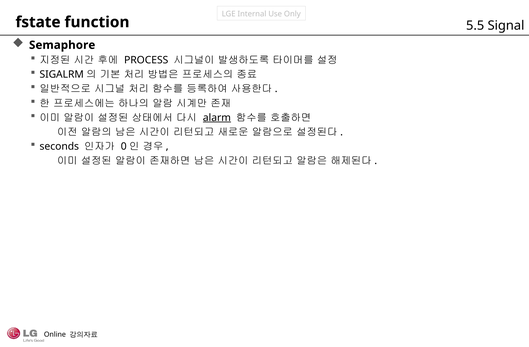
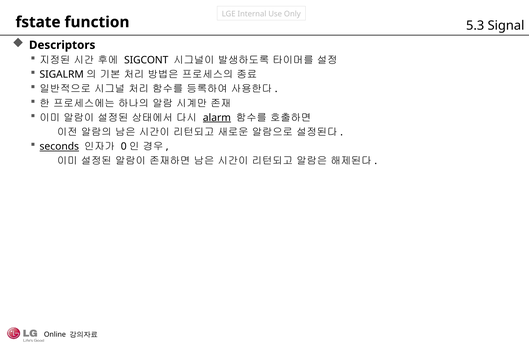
5.5: 5.5 -> 5.3
Semaphore: Semaphore -> Descriptors
PROCESS: PROCESS -> SIGCONT
seconds underline: none -> present
